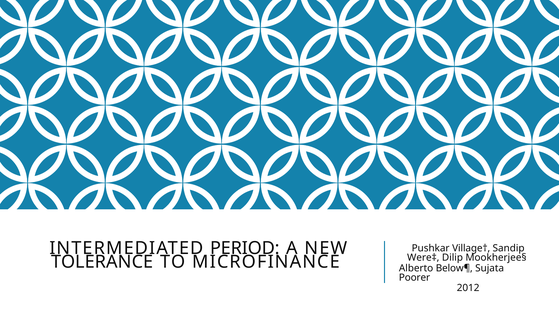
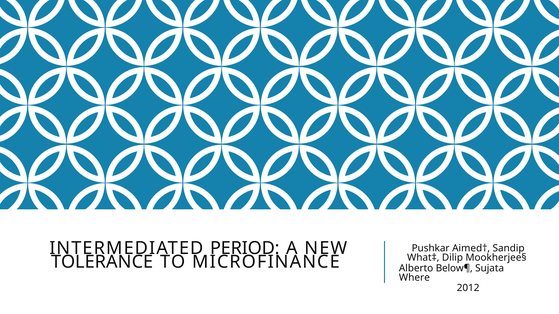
Village†: Village† -> Aimed†
Were‡: Were‡ -> What‡
Poorer: Poorer -> Where
